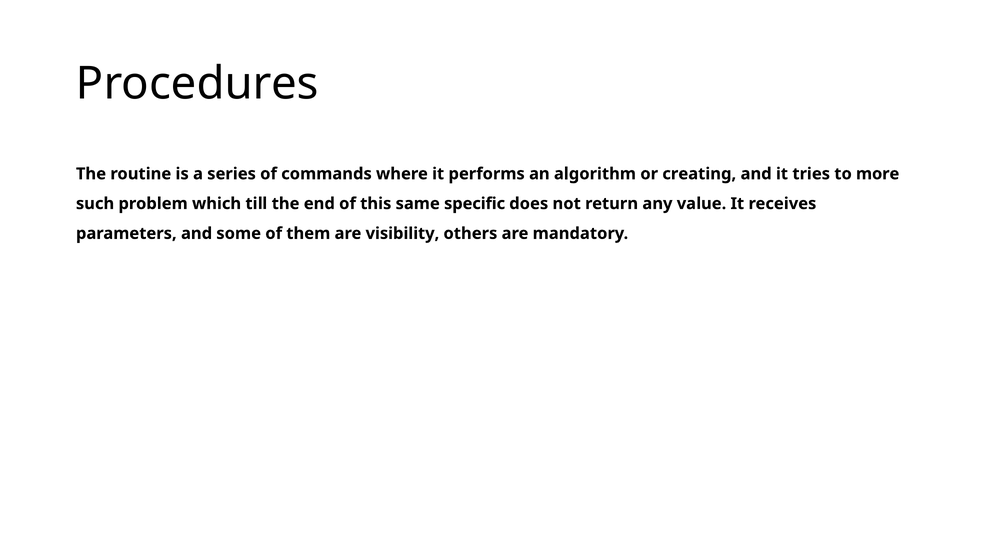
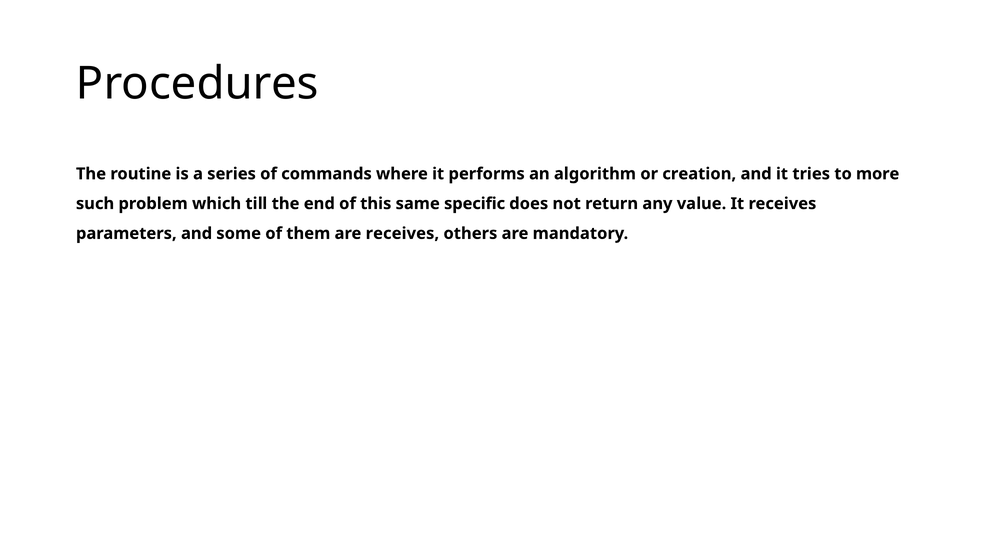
creating: creating -> creation
are visibility: visibility -> receives
